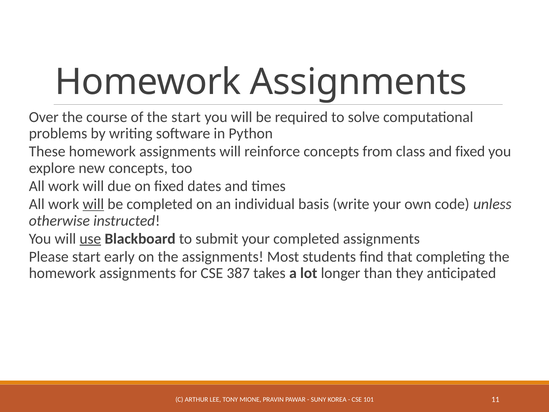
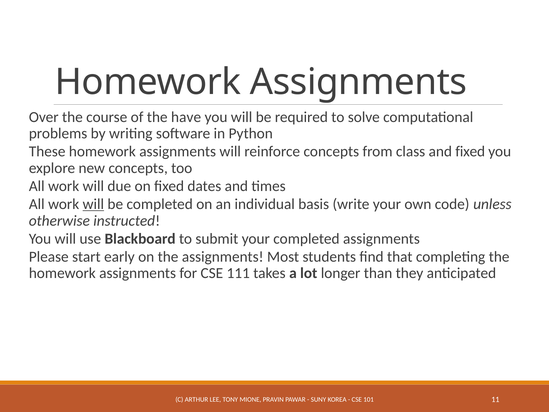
the start: start -> have
use underline: present -> none
387: 387 -> 111
